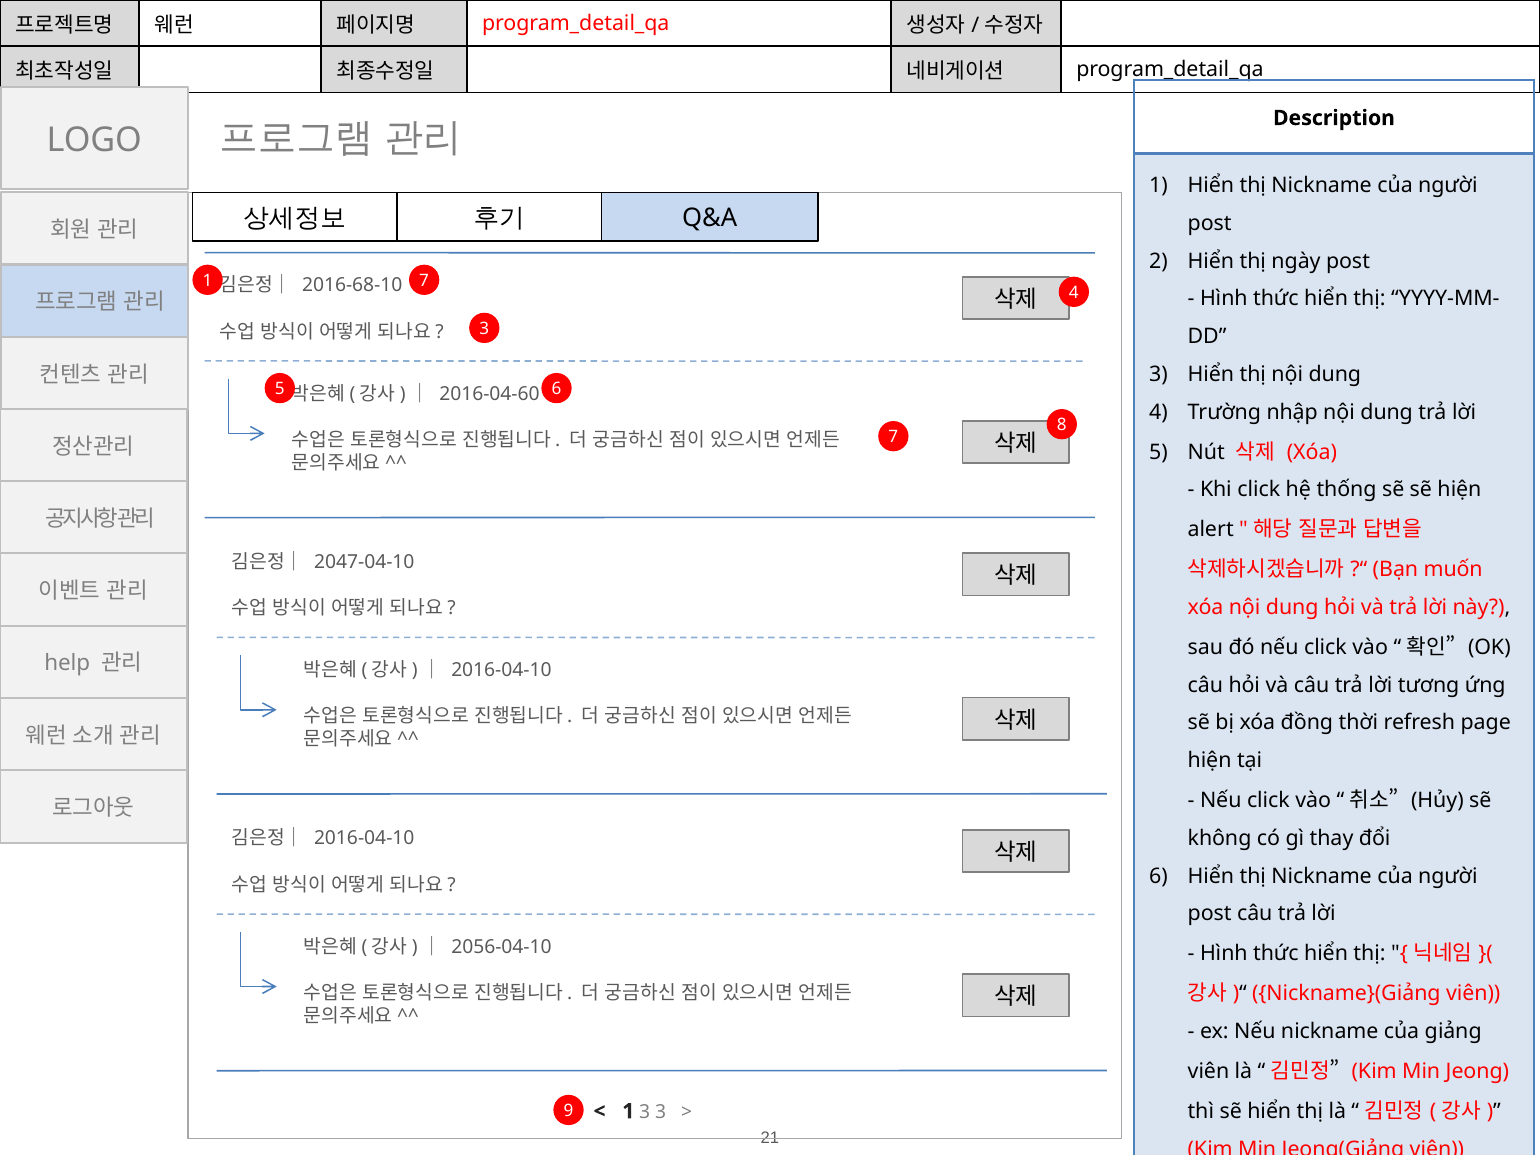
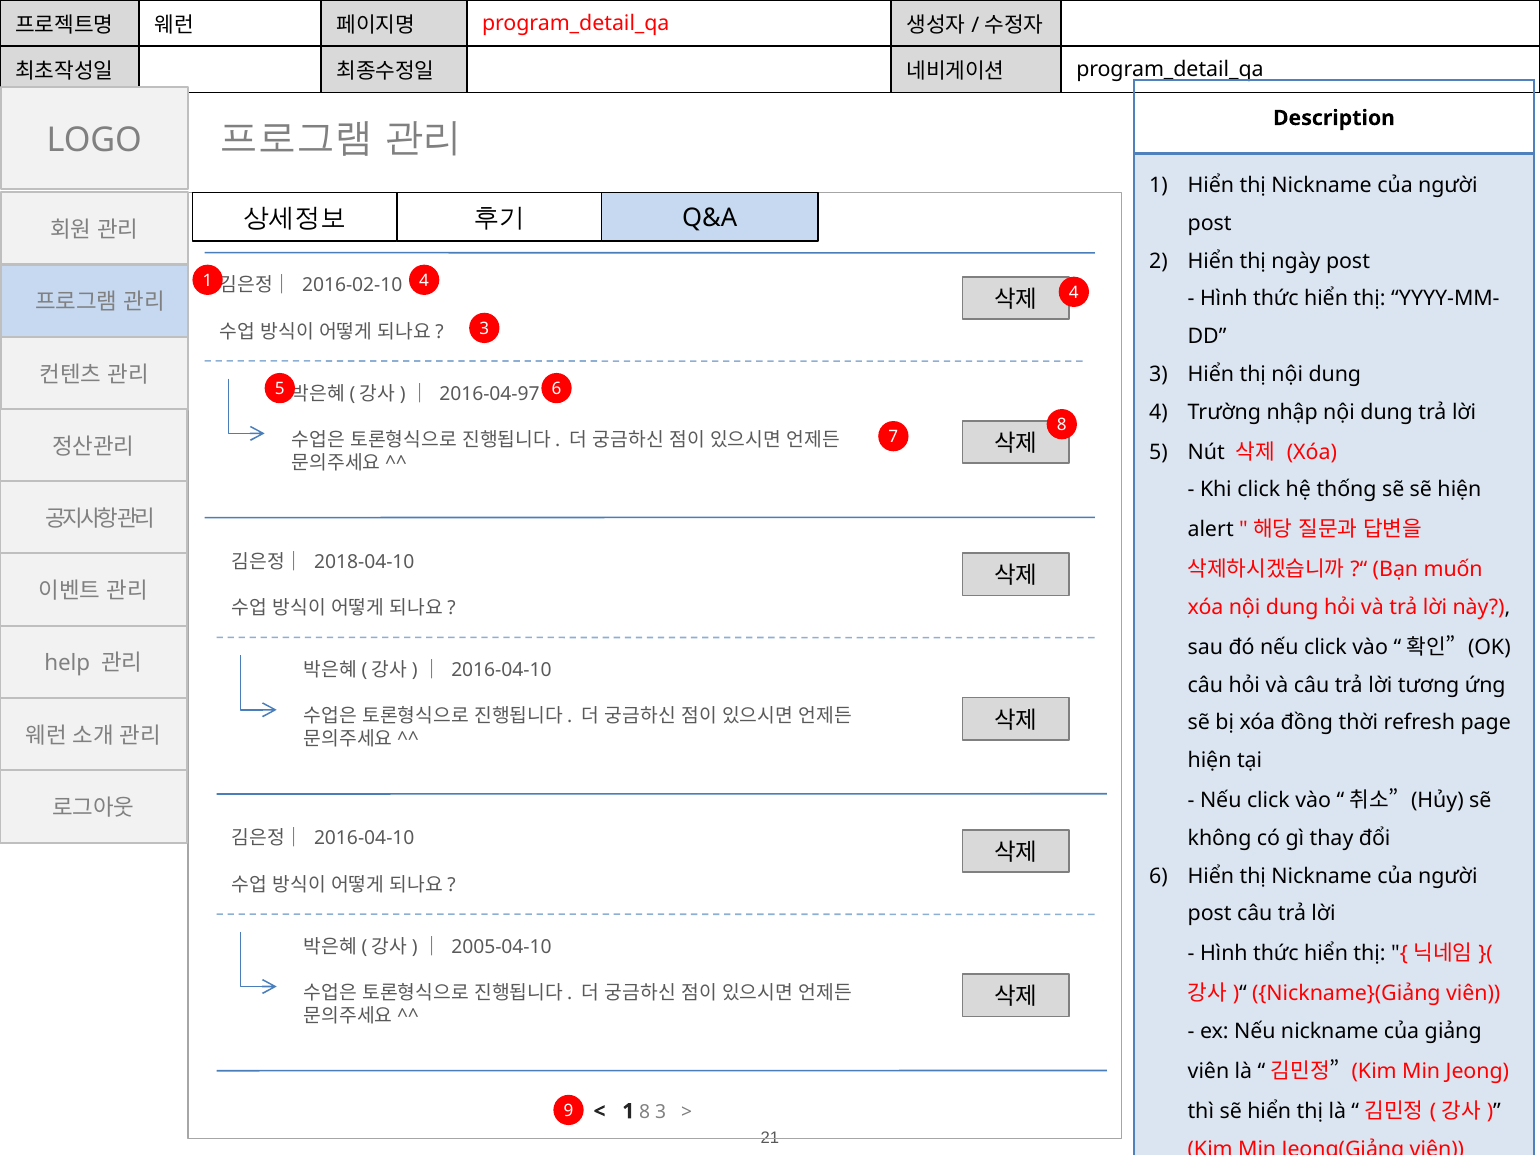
1 7: 7 -> 4
2016-68-10: 2016-68-10 -> 2016-02-10
2016-04-60: 2016-04-60 -> 2016-04-97
2047-04-10: 2047-04-10 -> 2018-04-10
2056-04-10: 2056-04-10 -> 2005-04-10
1 3: 3 -> 8
